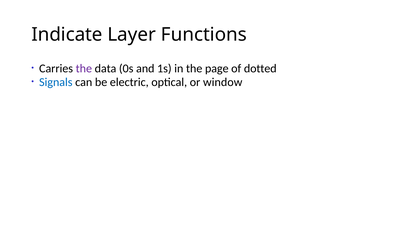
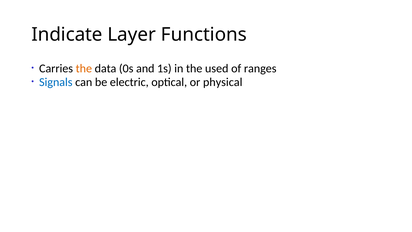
the at (84, 68) colour: purple -> orange
page: page -> used
dotted: dotted -> ranges
window: window -> physical
